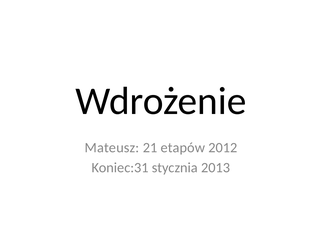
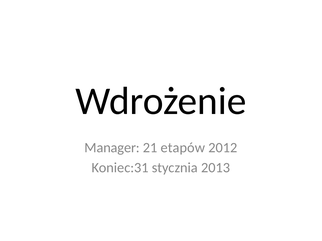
Mateusz: Mateusz -> Manager
